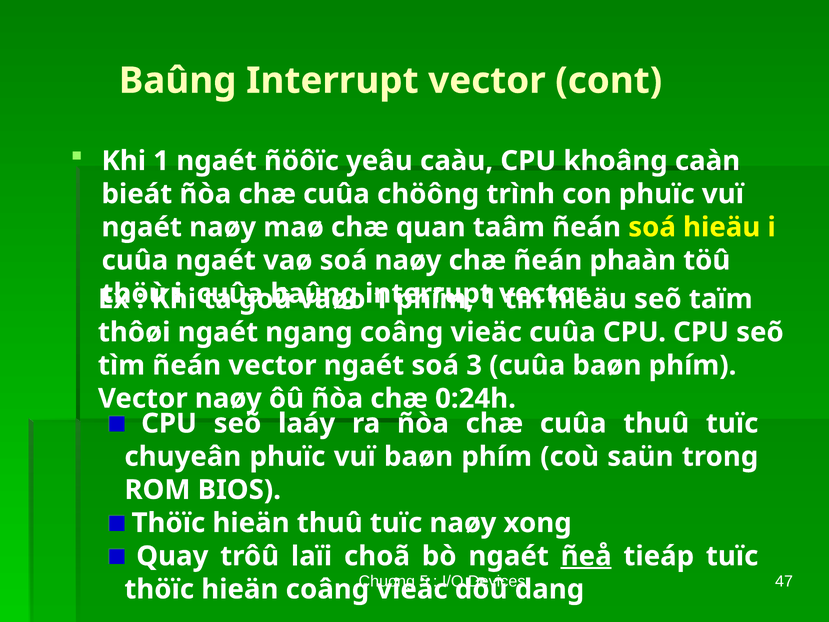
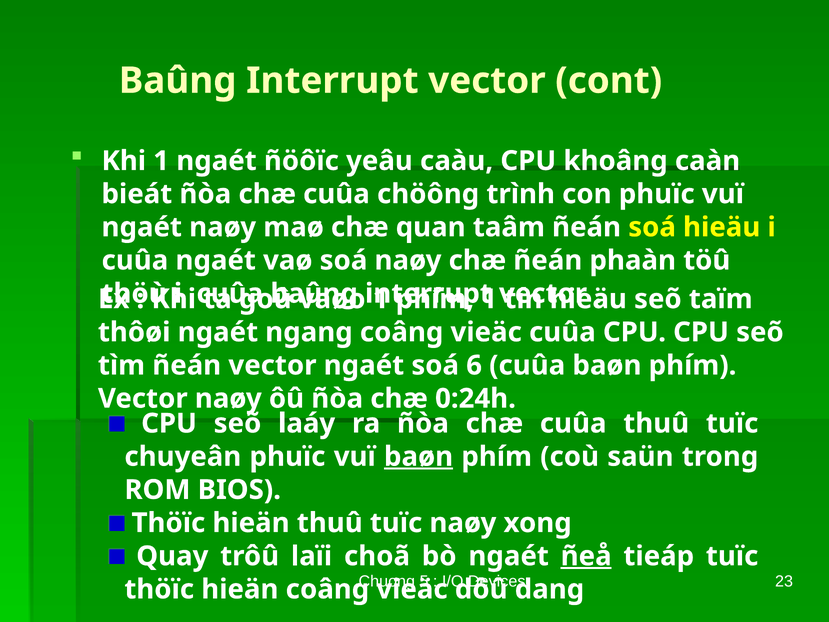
3: 3 -> 6
baøn at (419, 456) underline: none -> present
47: 47 -> 23
